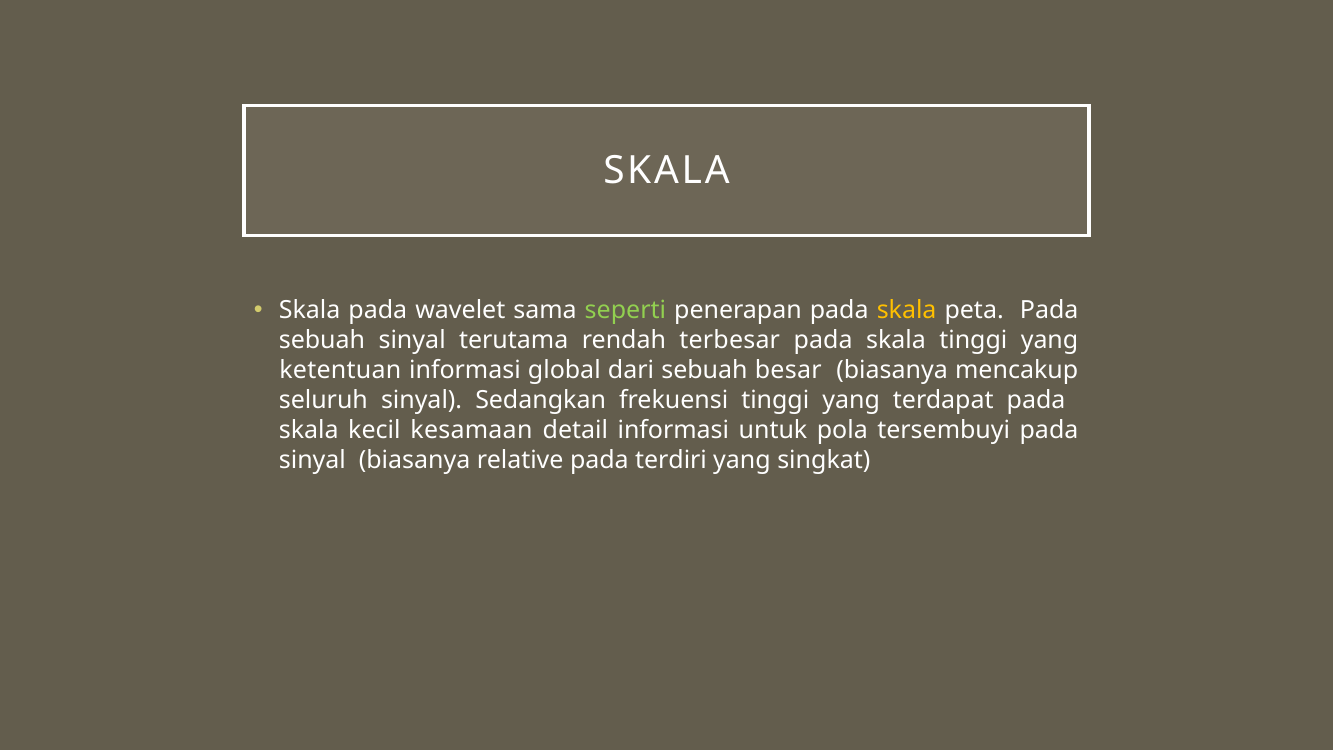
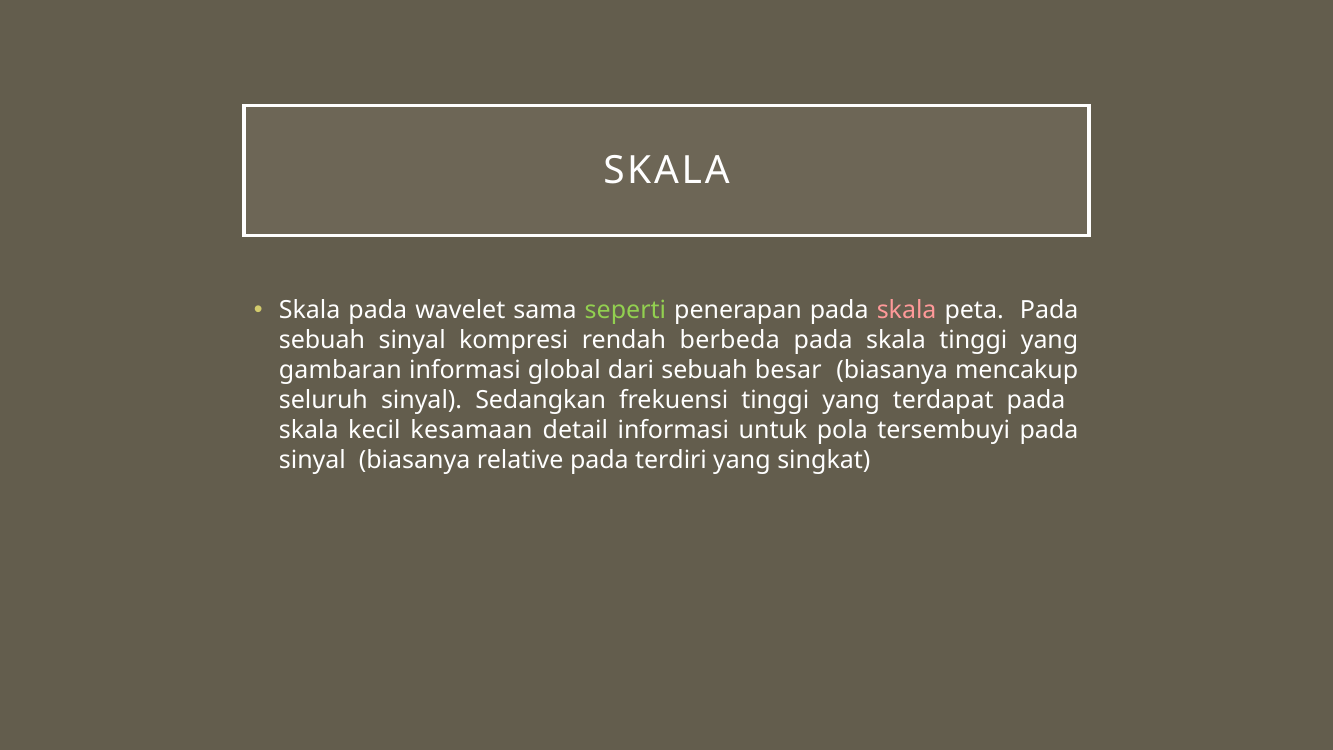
skala at (907, 310) colour: yellow -> pink
terutama: terutama -> kompresi
terbesar: terbesar -> berbeda
ketentuan: ketentuan -> gambaran
